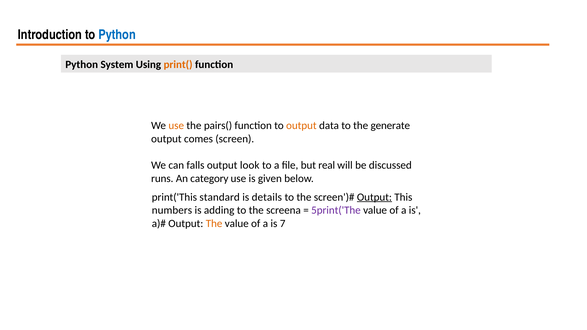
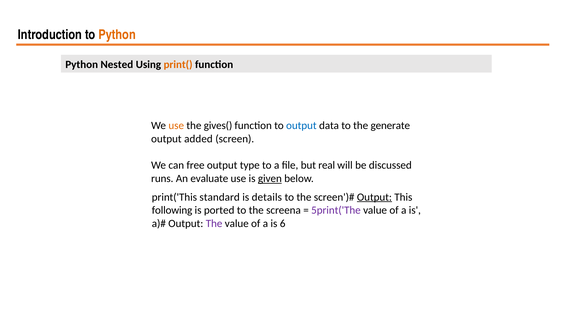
Python at (117, 35) colour: blue -> orange
System: System -> Nested
pairs(: pairs( -> gives(
output at (301, 126) colour: orange -> blue
comes: comes -> added
falls: falls -> free
look: look -> type
category: category -> evaluate
given underline: none -> present
numbers: numbers -> following
adding: adding -> ported
The at (214, 224) colour: orange -> purple
7: 7 -> 6
